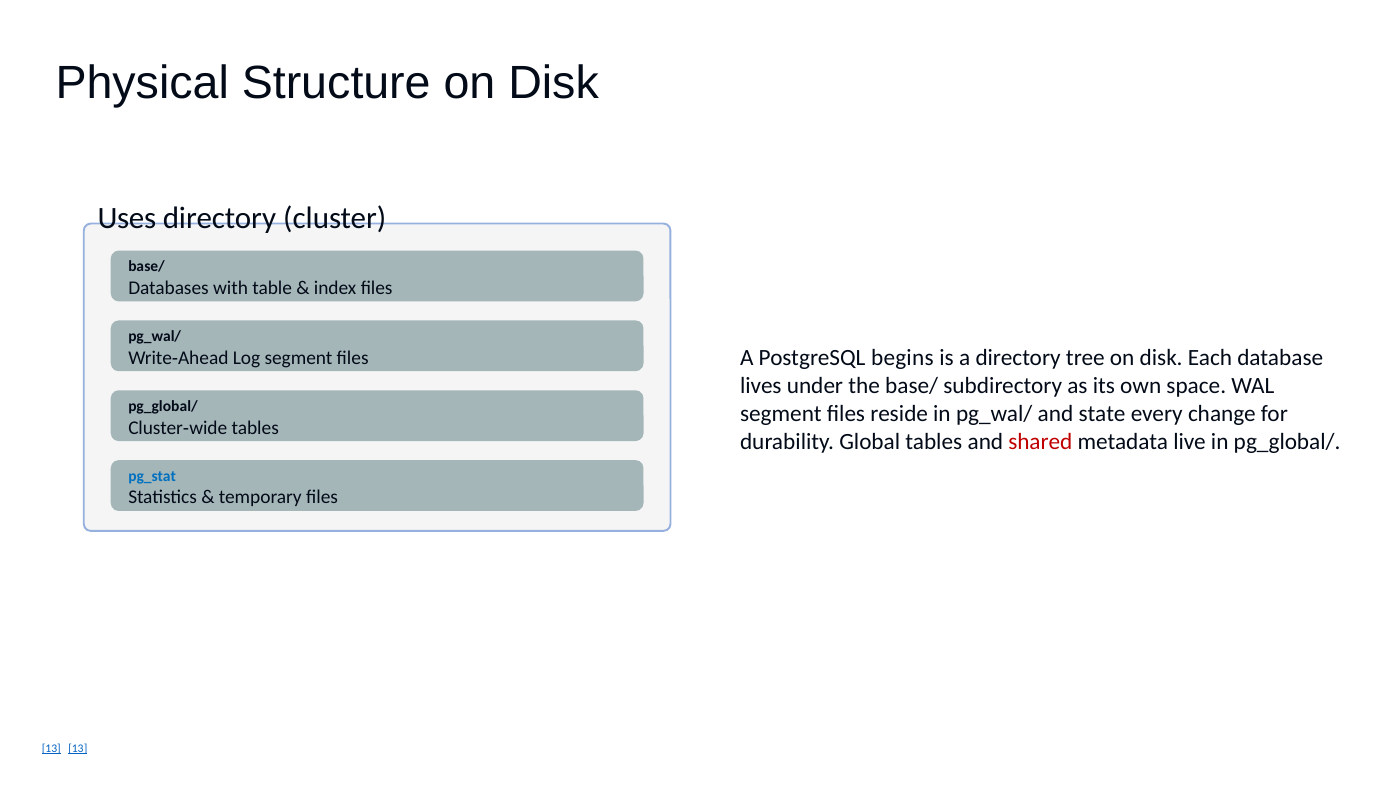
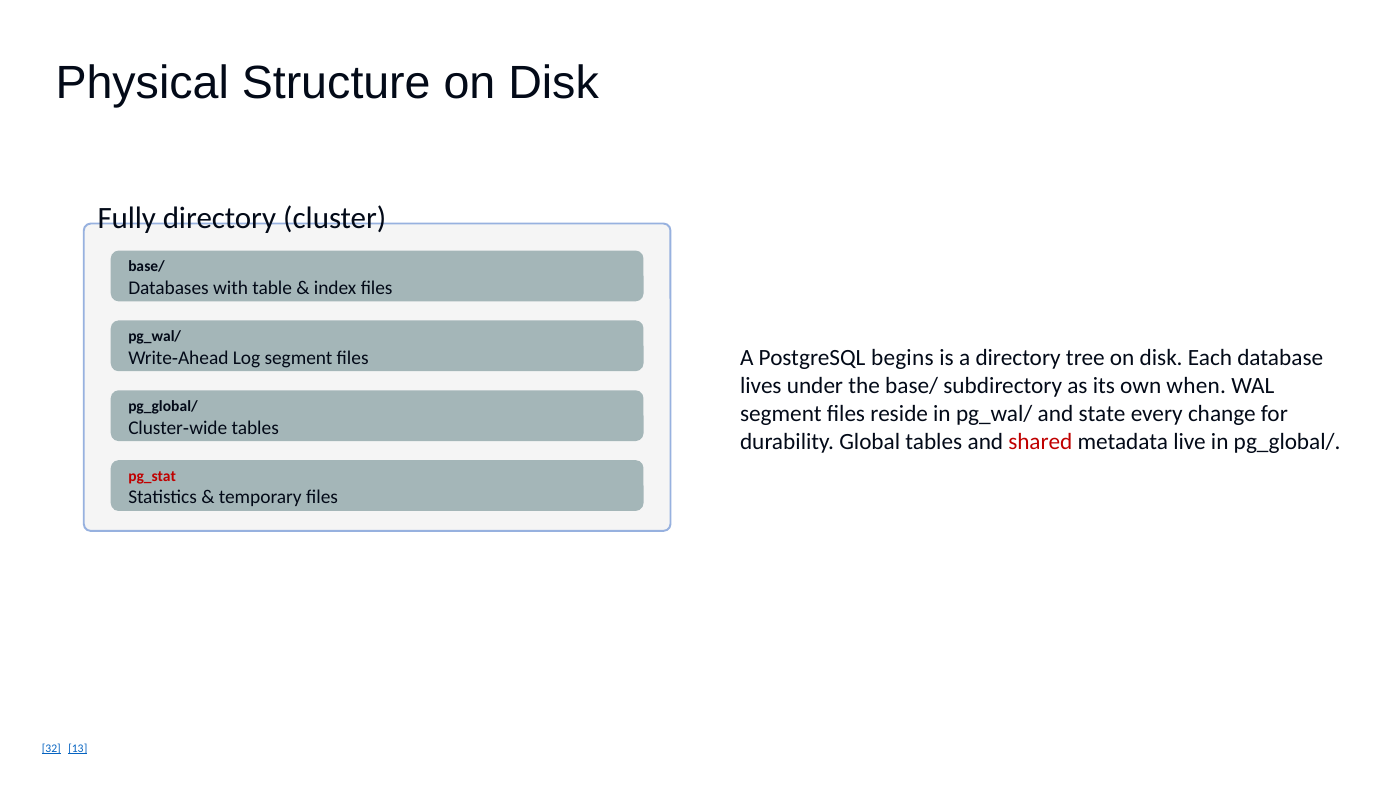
Uses: Uses -> Fully
space: space -> when
pg_stat colour: blue -> red
13 at (51, 748): 13 -> 32
